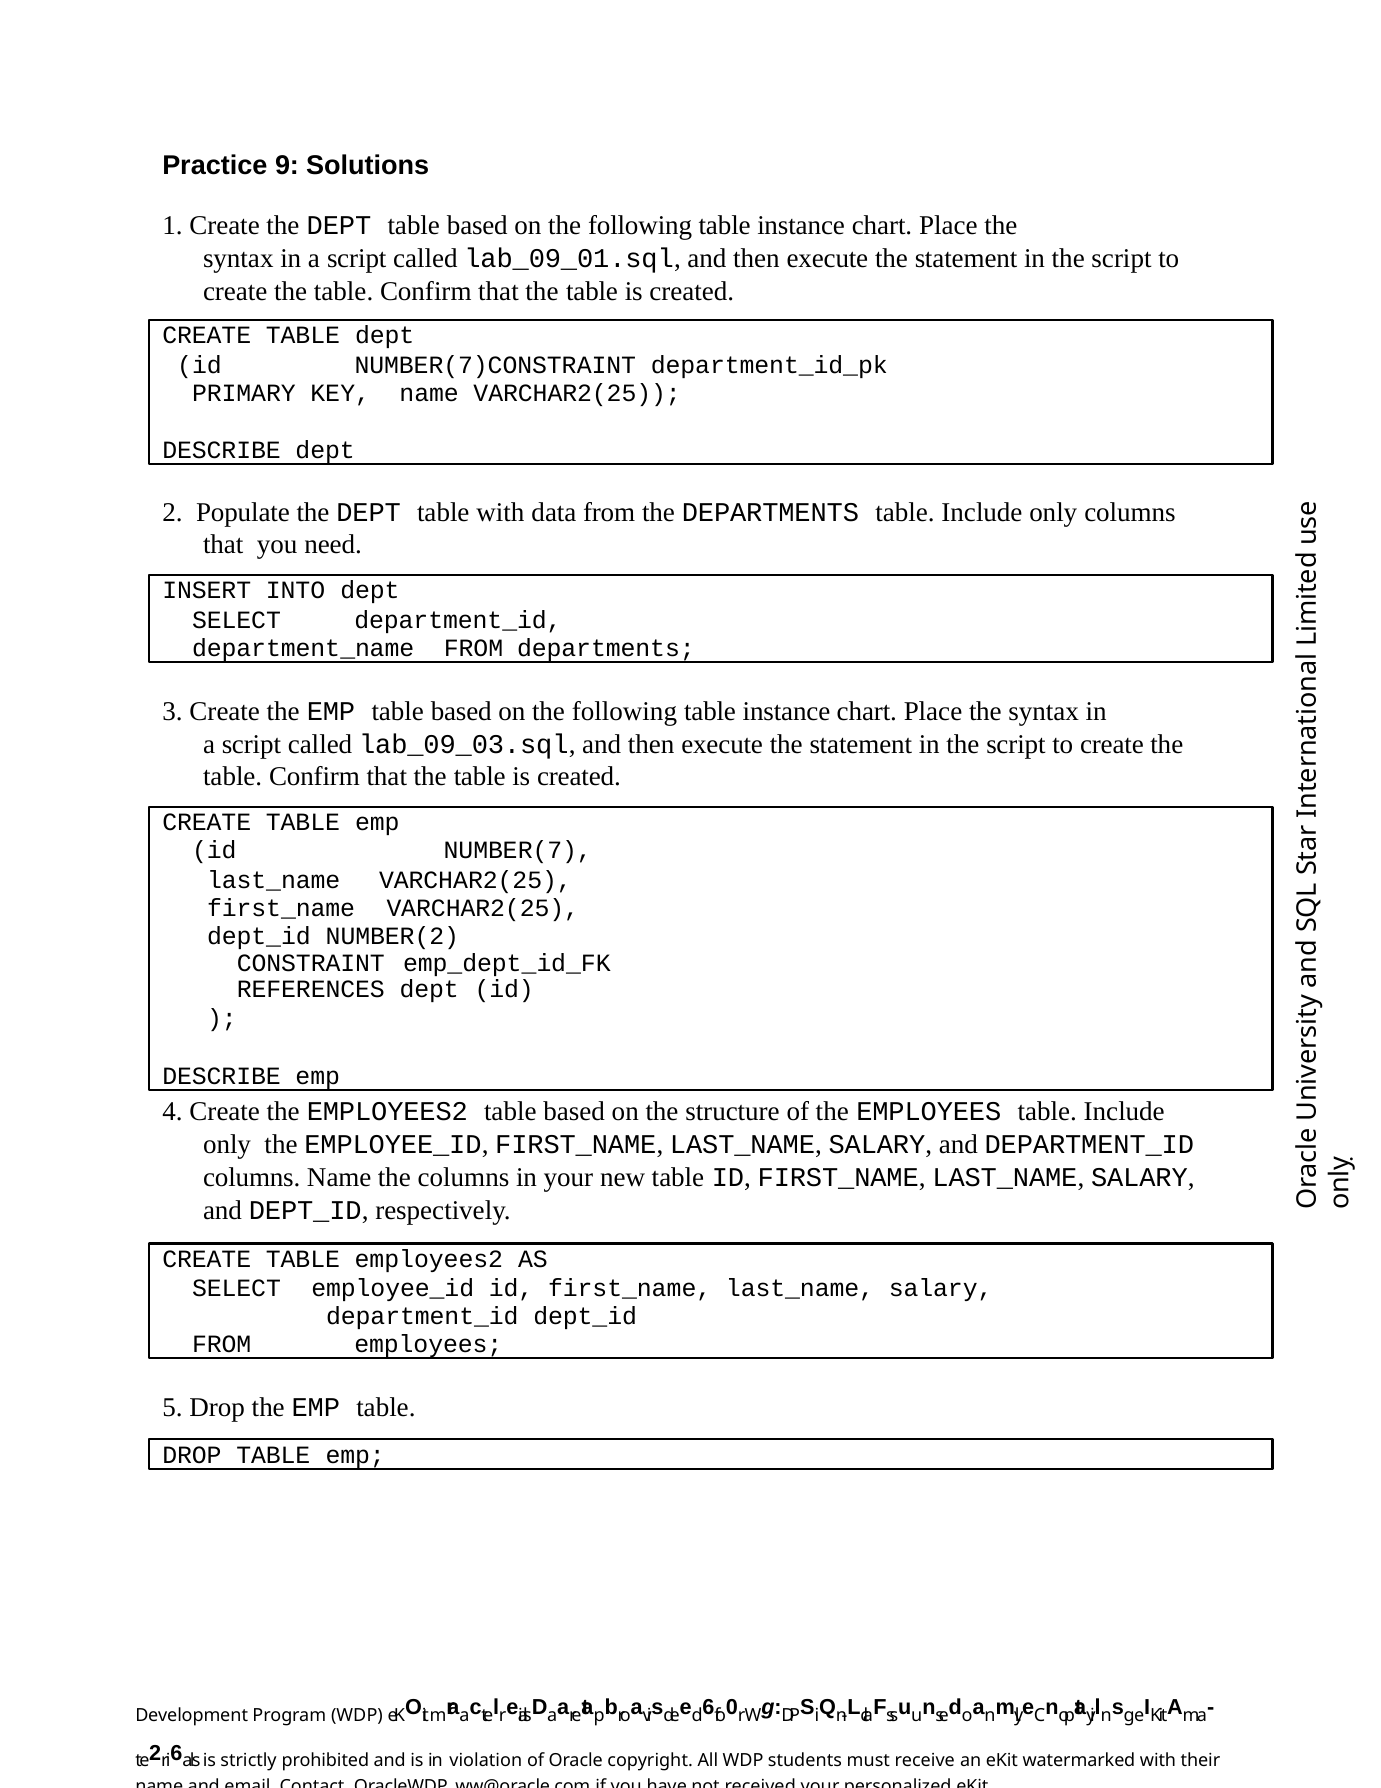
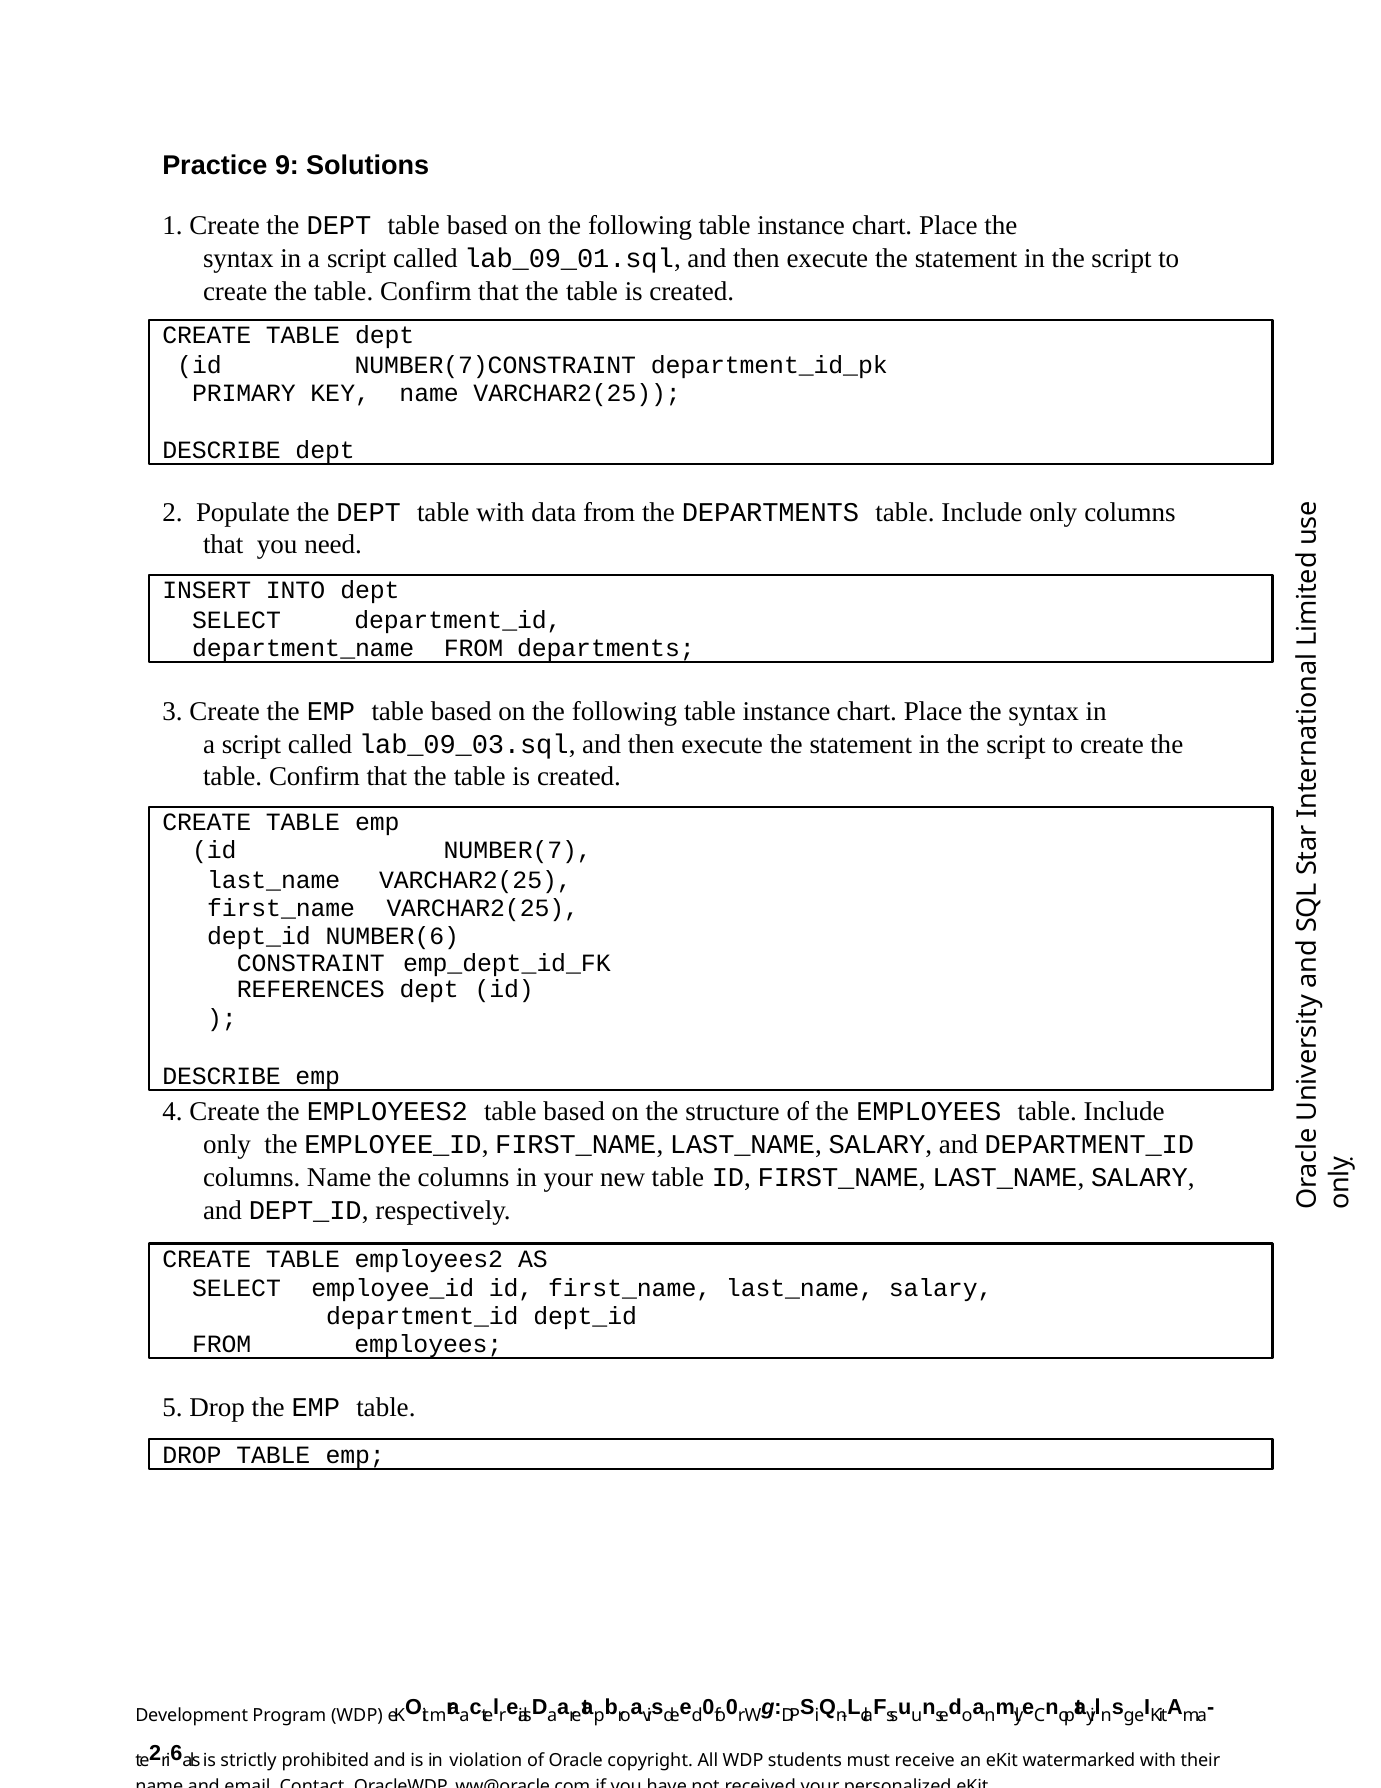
NUMBER(2: NUMBER(2 -> NUMBER(6
6 at (708, 1707): 6 -> 0
